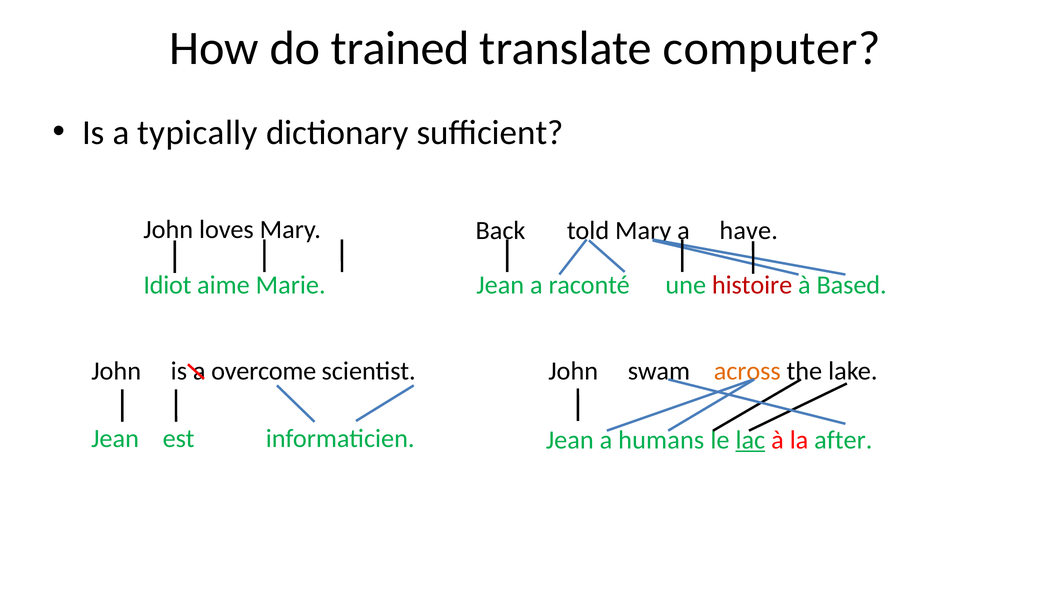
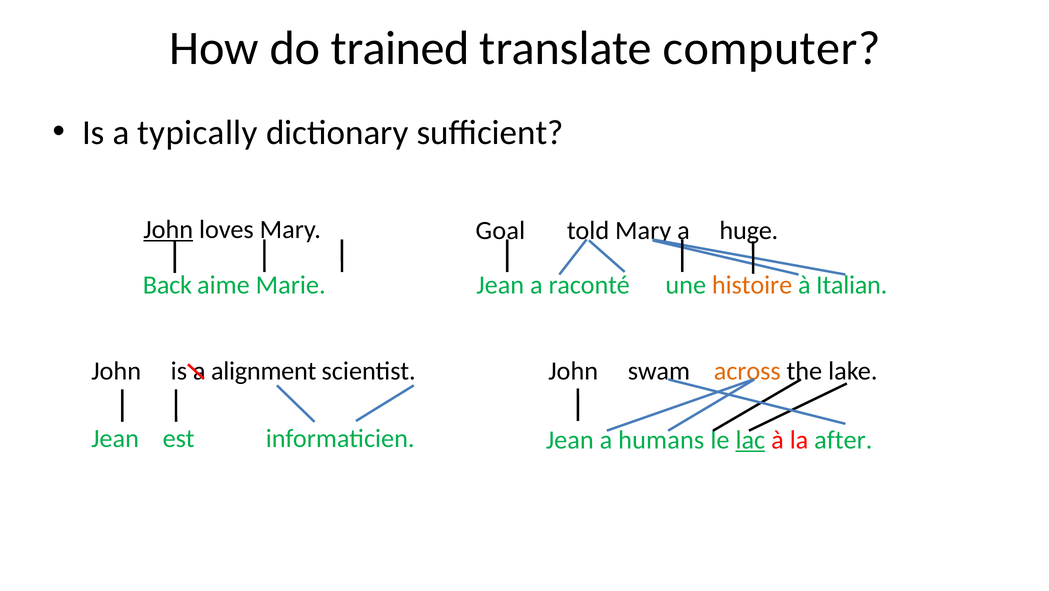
John at (168, 230) underline: none -> present
Back: Back -> Goal
have: have -> huge
Idiot: Idiot -> Back
histoire colour: red -> orange
Based: Based -> Italian
overcome: overcome -> alignment
